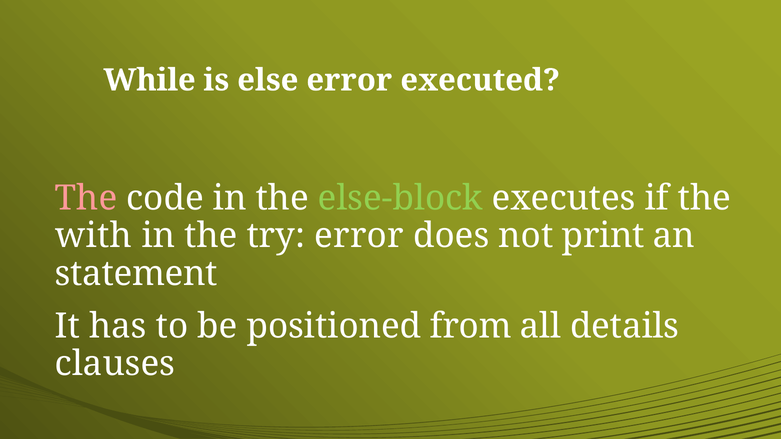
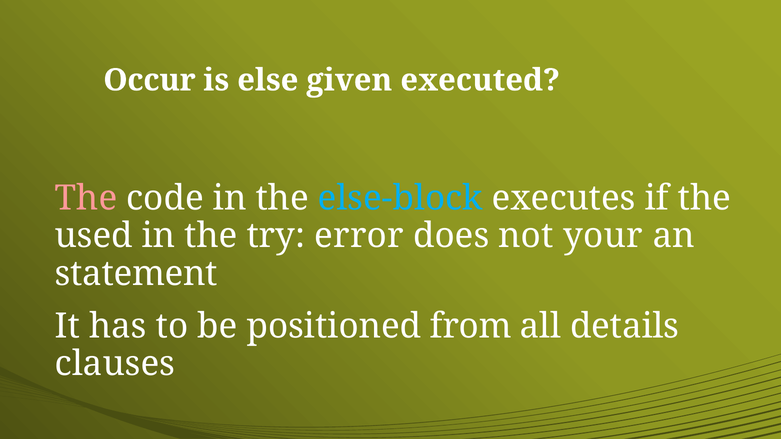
While: While -> Occur
else error: error -> given
else-block colour: light green -> light blue
with: with -> used
print: print -> your
